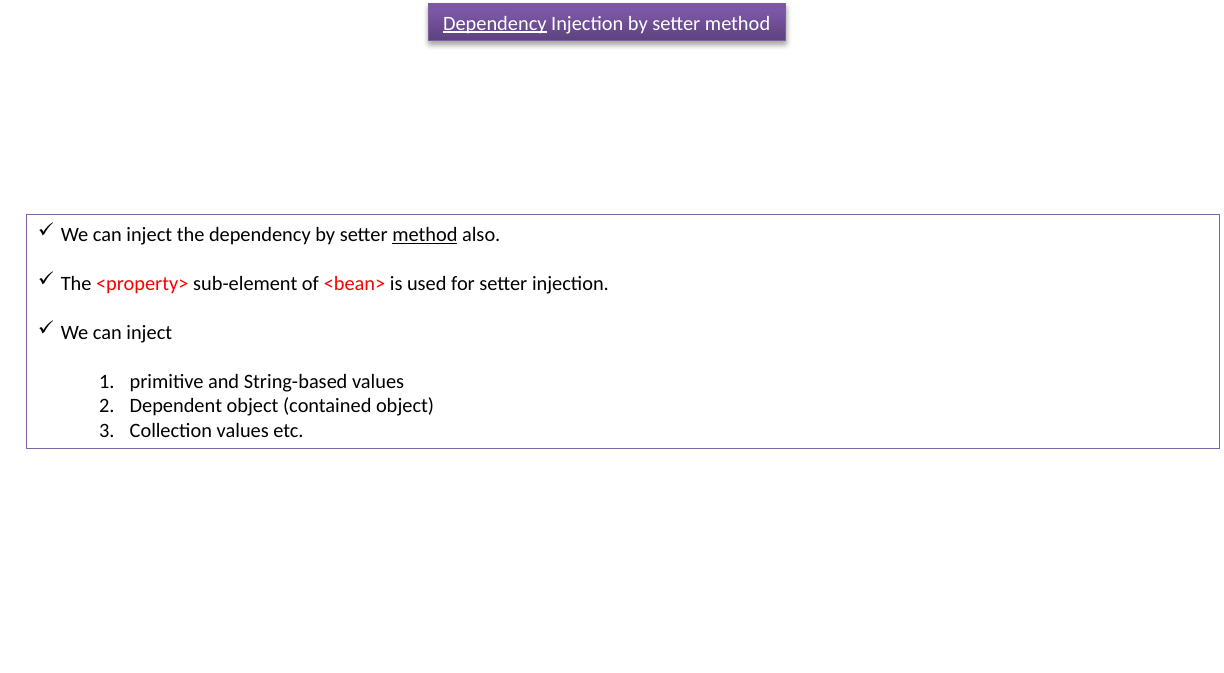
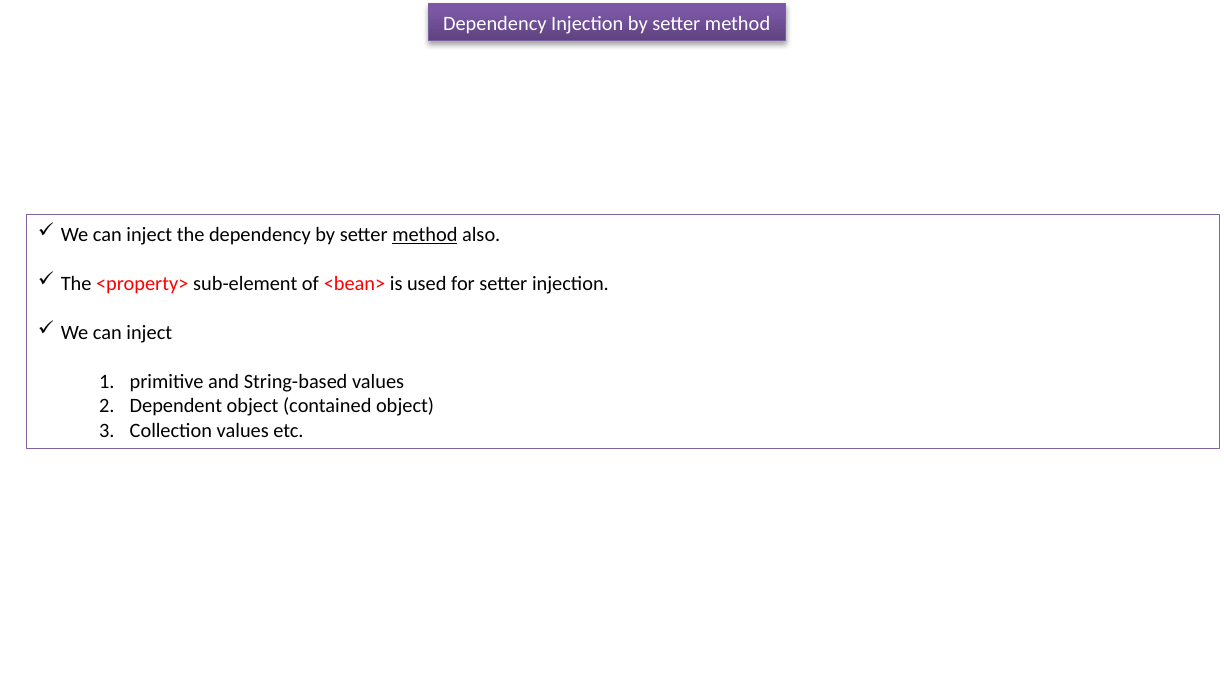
Dependency at (495, 23) underline: present -> none
